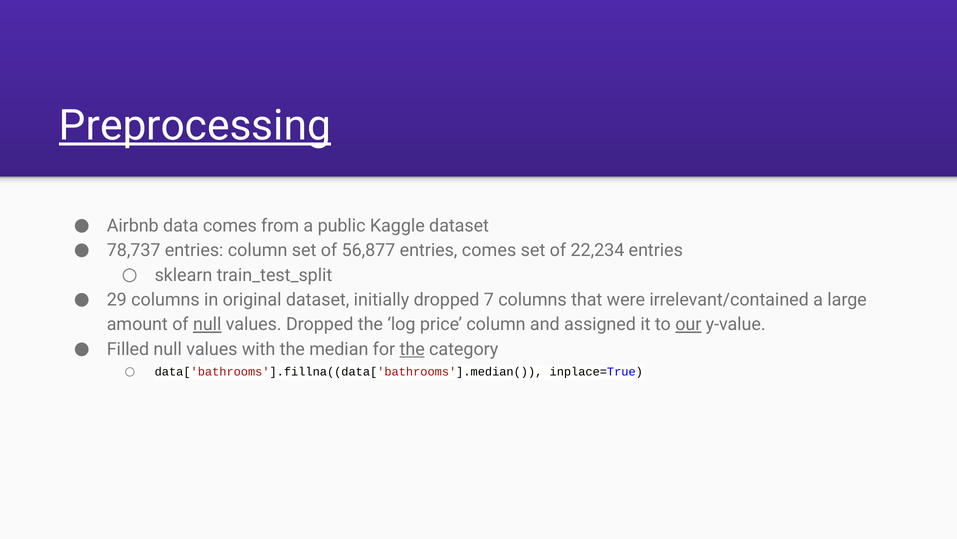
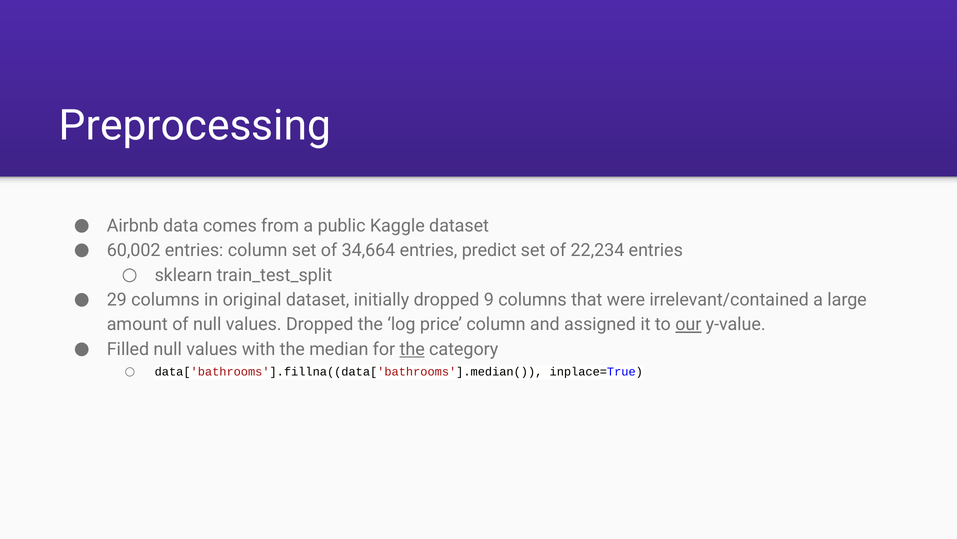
Preprocessing underline: present -> none
78,737: 78,737 -> 60,002
56,877: 56,877 -> 34,664
entries comes: comes -> predict
7: 7 -> 9
null at (207, 324) underline: present -> none
